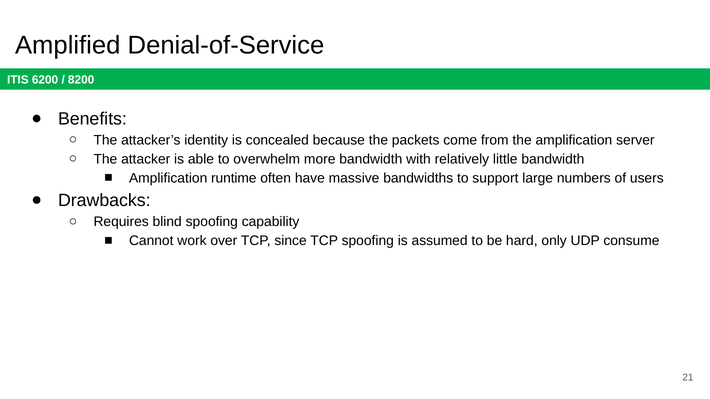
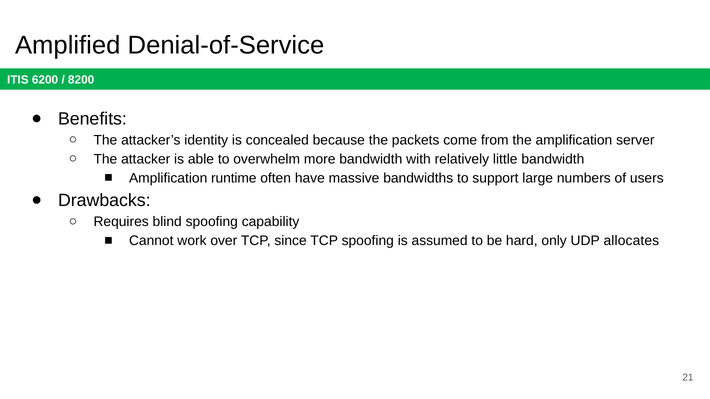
consume: consume -> allocates
